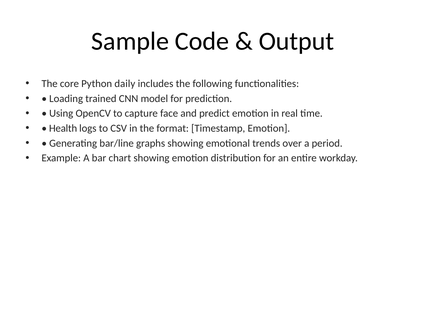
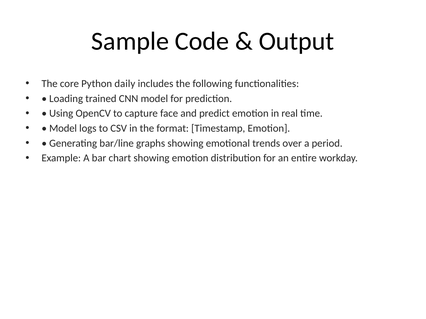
Health at (63, 129): Health -> Model
